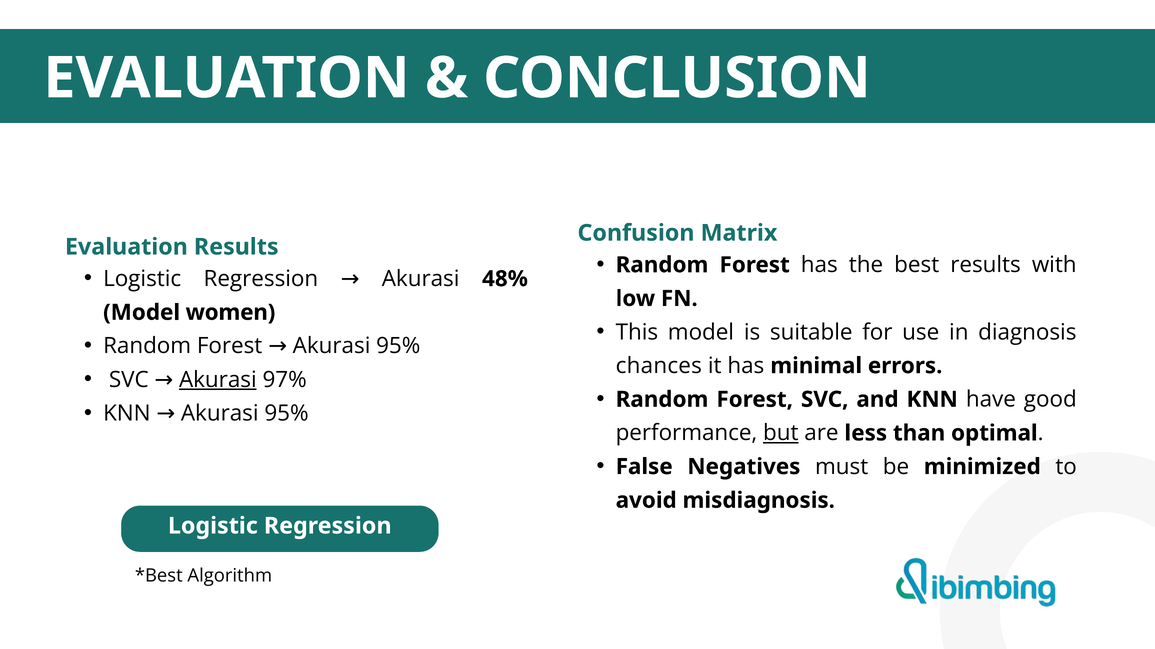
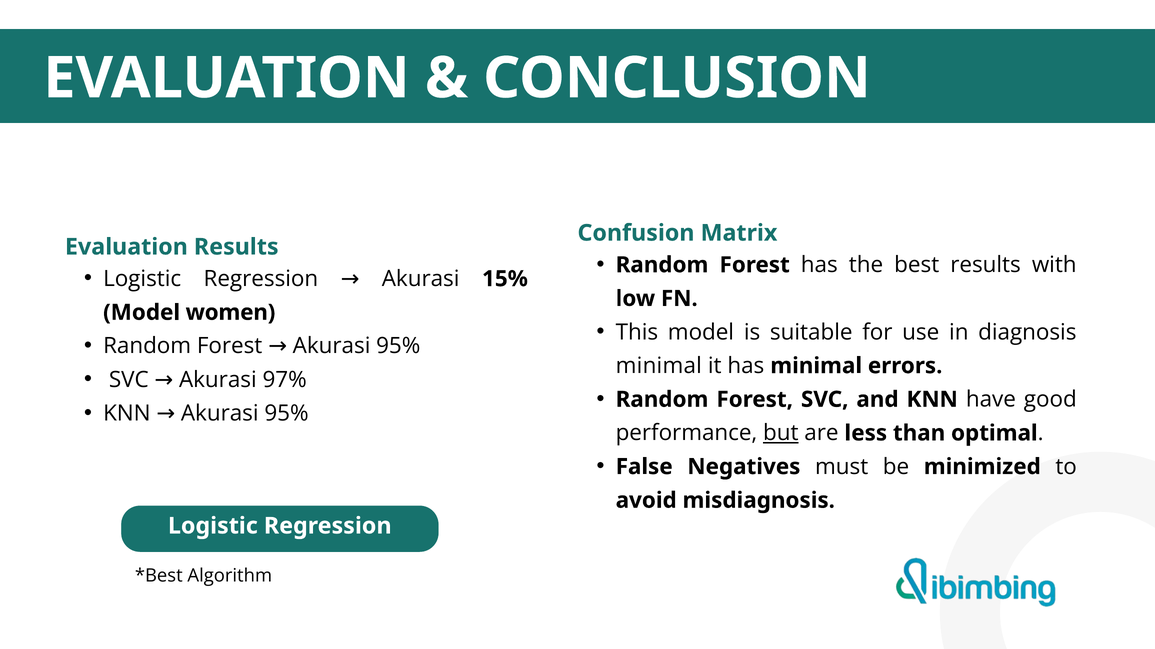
48%: 48% -> 15%
chances at (659, 366): chances -> minimal
Akurasi at (218, 380) underline: present -> none
